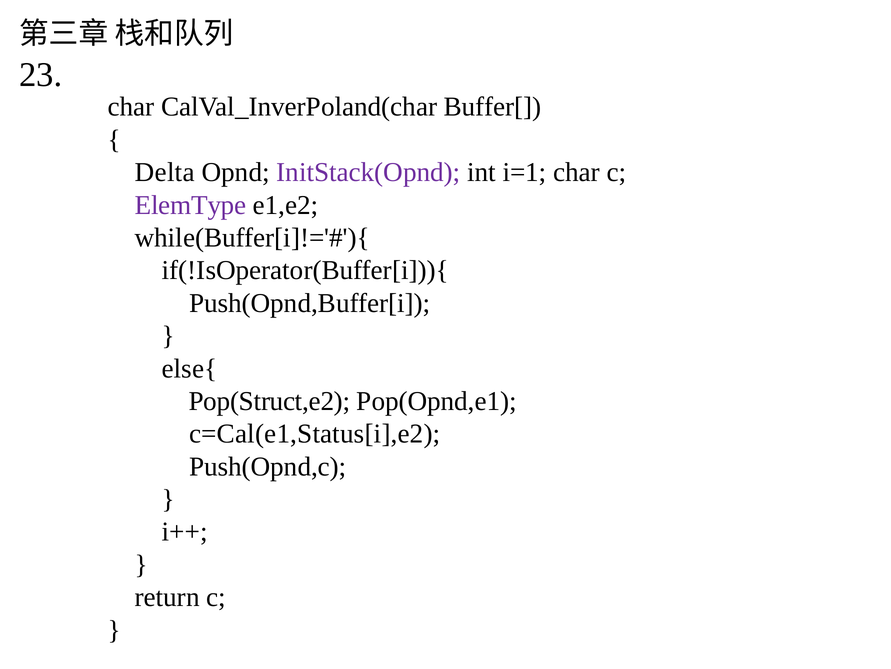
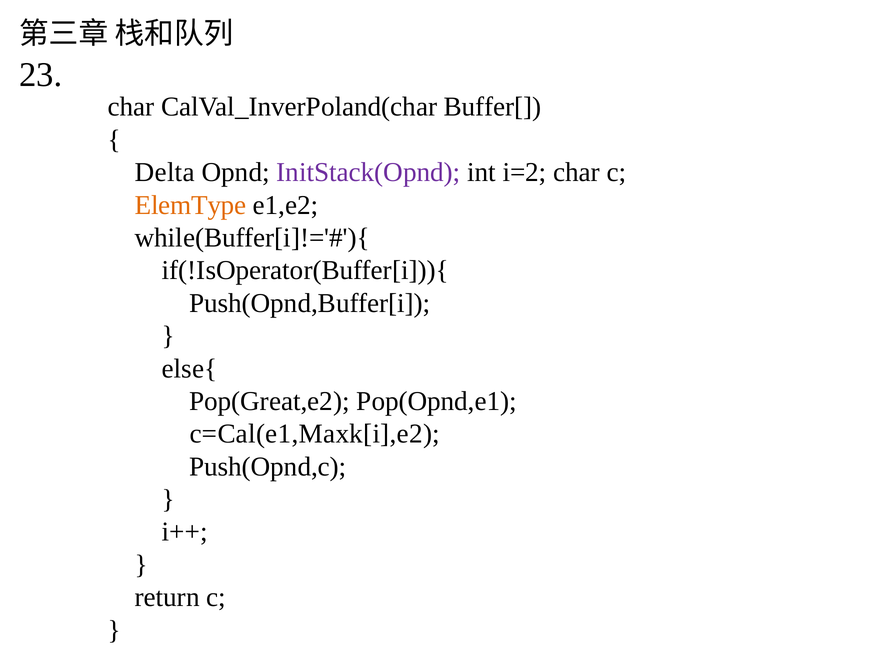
i=1: i=1 -> i=2
ElemType colour: purple -> orange
Pop(Struct,e2: Pop(Struct,e2 -> Pop(Great,e2
c=Cal(e1,Status[i],e2: c=Cal(e1,Status[i],e2 -> c=Cal(e1,Maxk[i],e2
